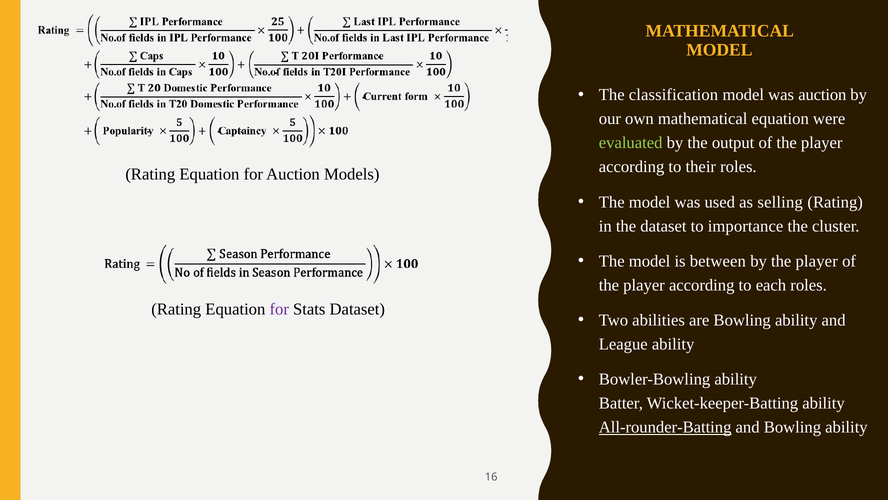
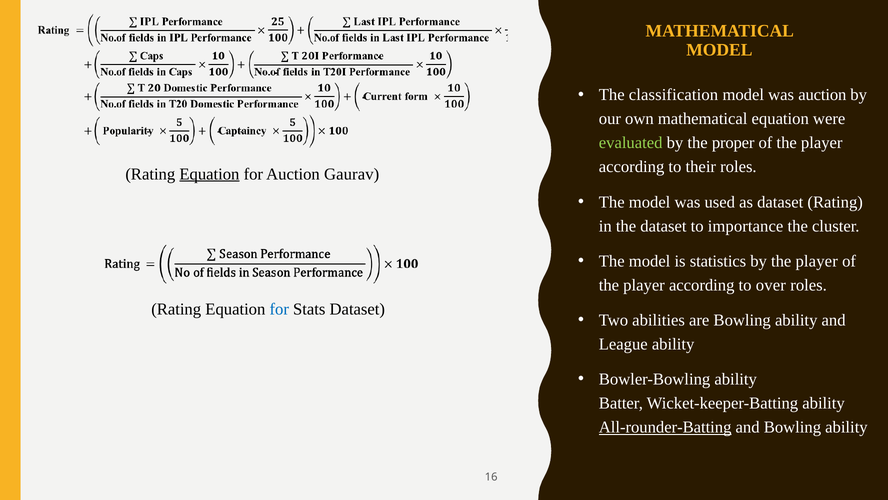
output: output -> proper
Equation at (209, 174) underline: none -> present
Models: Models -> Gaurav
as selling: selling -> dataset
between: between -> statistics
each: each -> over
for at (279, 309) colour: purple -> blue
